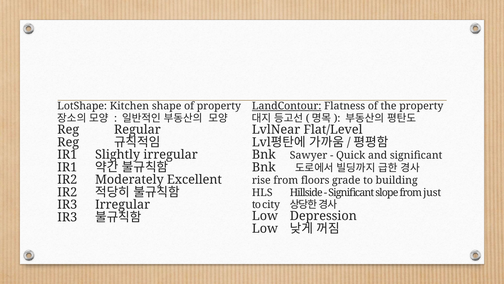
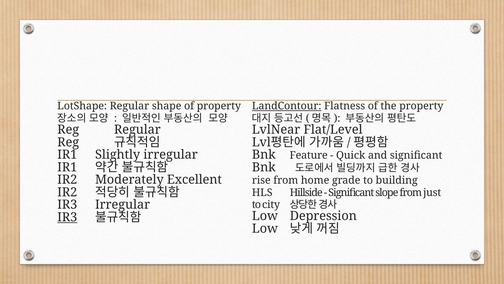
LotShape Kitchen: Kitchen -> Regular
Sawyer: Sawyer -> Feature
floors: floors -> home
IR3 at (67, 217) underline: none -> present
